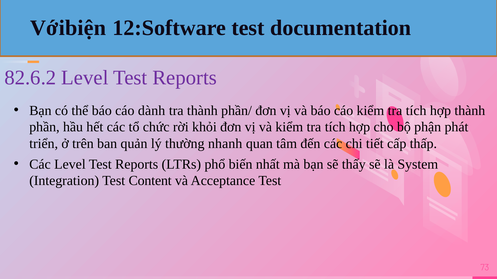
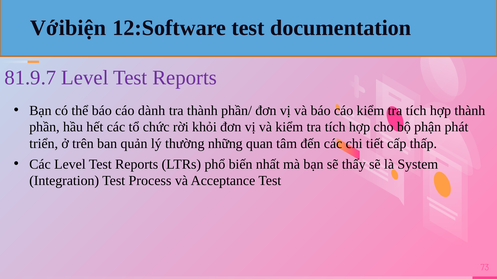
82.6.2: 82.6.2 -> 81.9.7
nhanh: nhanh -> những
Content: Content -> Process
